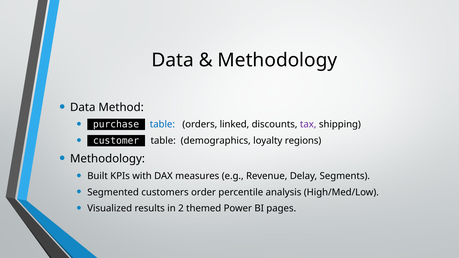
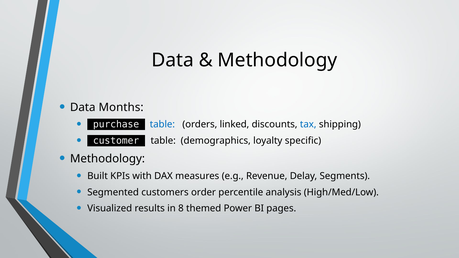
Method: Method -> Months
tax colour: purple -> blue
regions: regions -> specific
2: 2 -> 8
